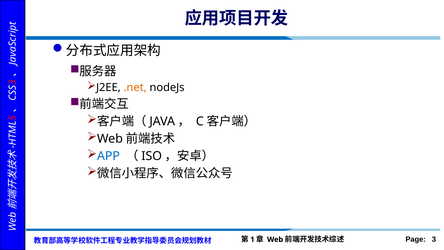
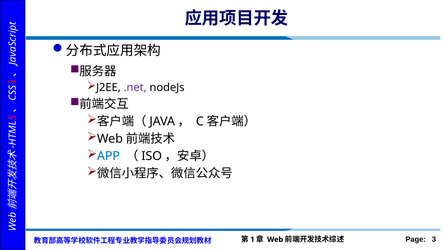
.net colour: orange -> purple
